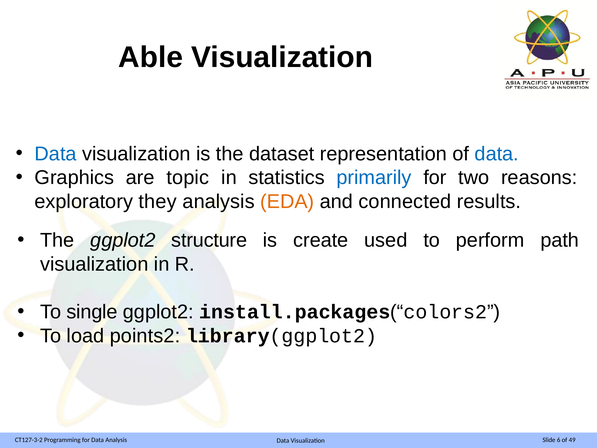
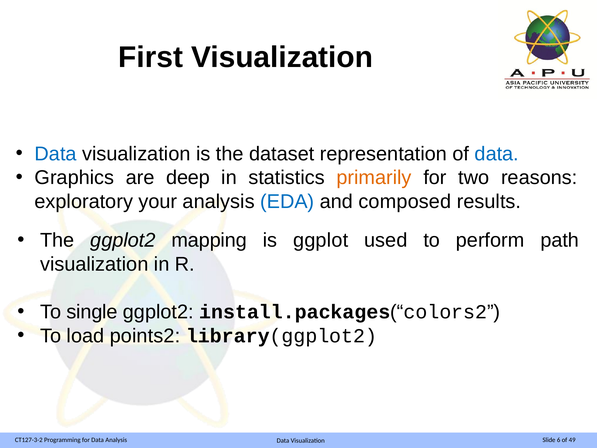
Able: Able -> First
topic: topic -> deep
primarily colour: blue -> orange
they: they -> your
EDA colour: orange -> blue
connected: connected -> composed
structure: structure -> mapping
create: create -> ggplot
